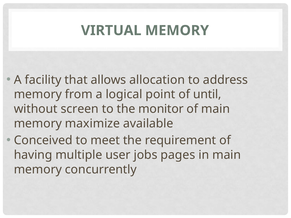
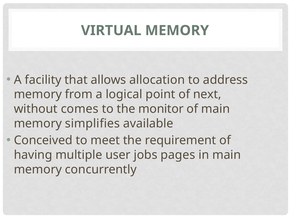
until: until -> next
screen: screen -> comes
maximize: maximize -> simplifies
